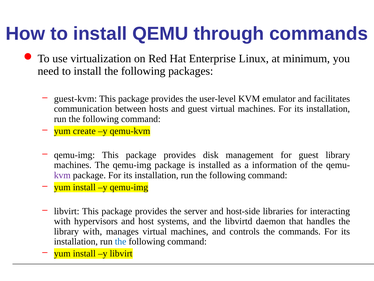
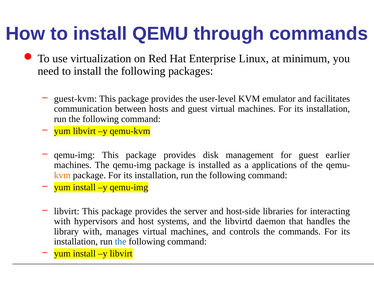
yum create: create -> libvirt
guest library: library -> earlier
information: information -> applications
kvm at (62, 175) colour: purple -> orange
